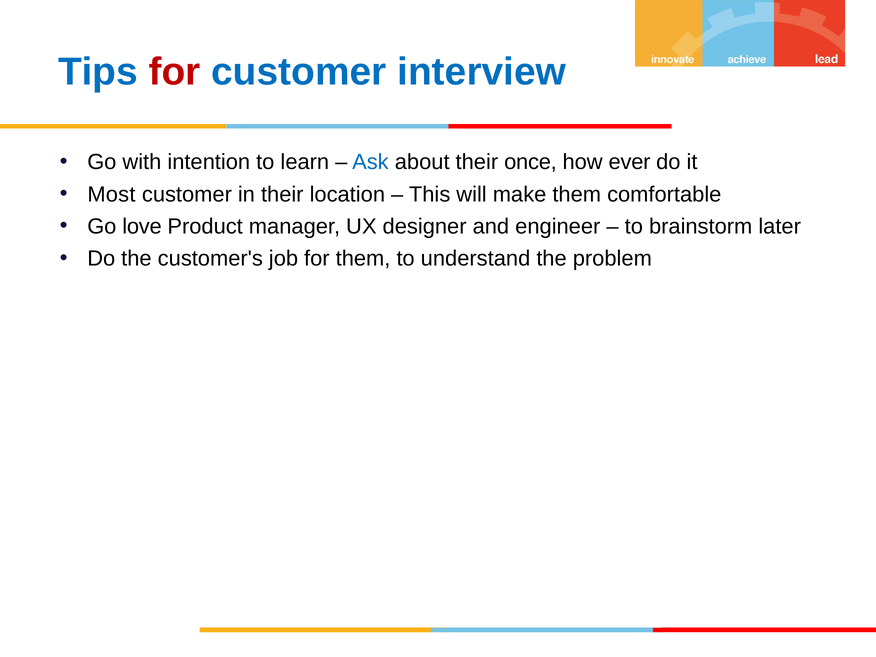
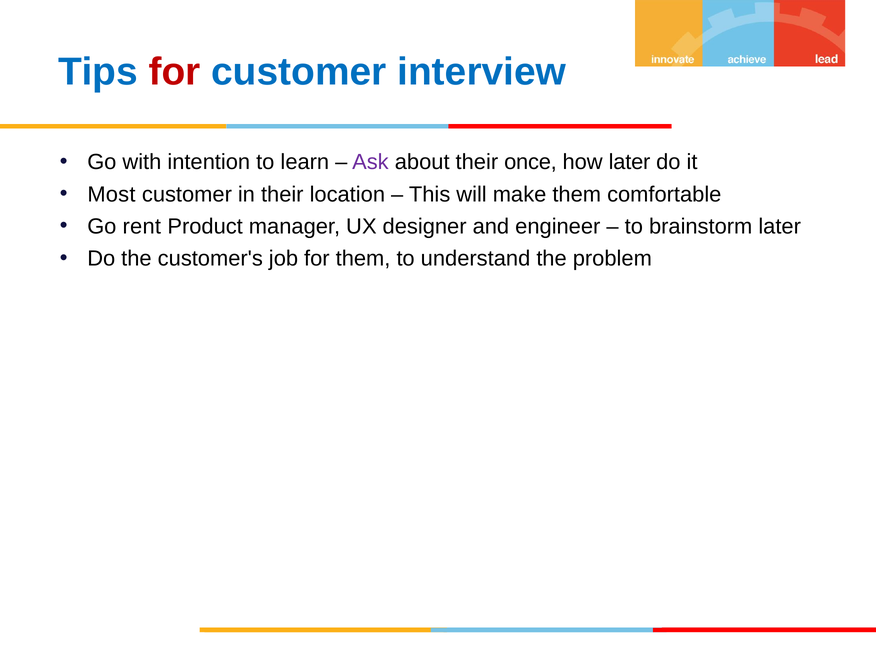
Ask colour: blue -> purple
how ever: ever -> later
love: love -> rent
